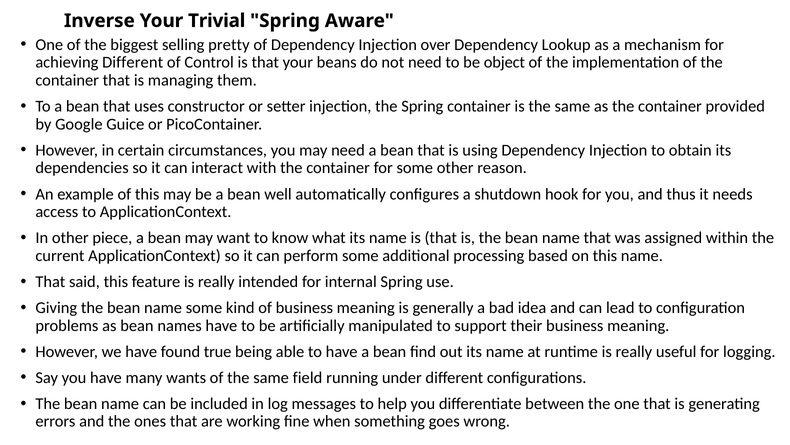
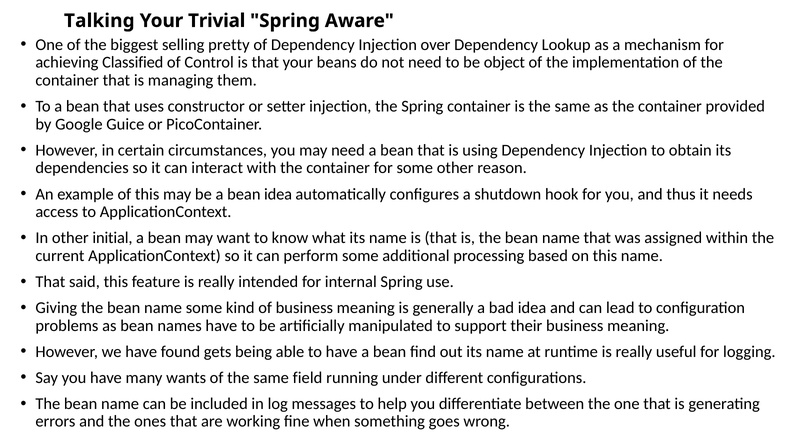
Inverse: Inverse -> Talking
achieving Different: Different -> Classified
bean well: well -> idea
piece: piece -> initial
true: true -> gets
